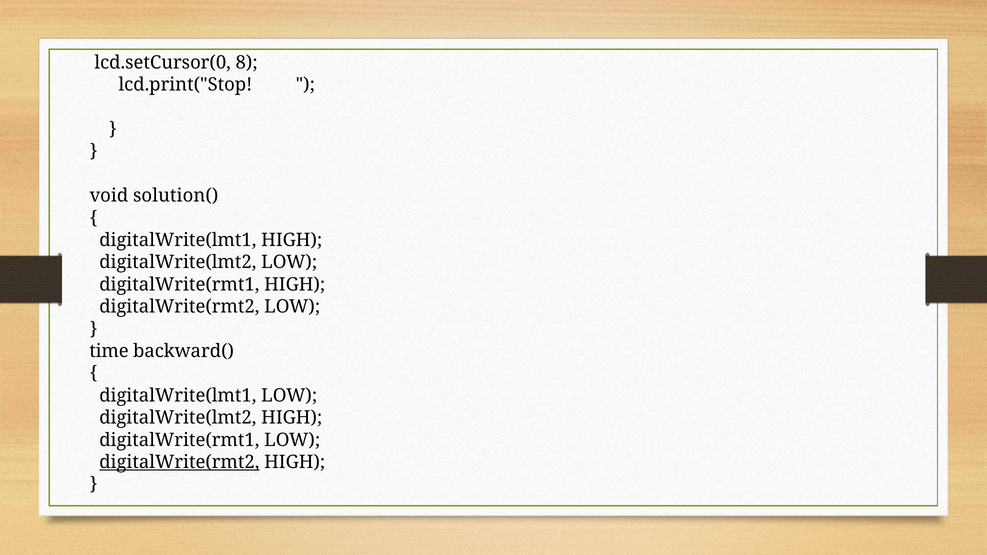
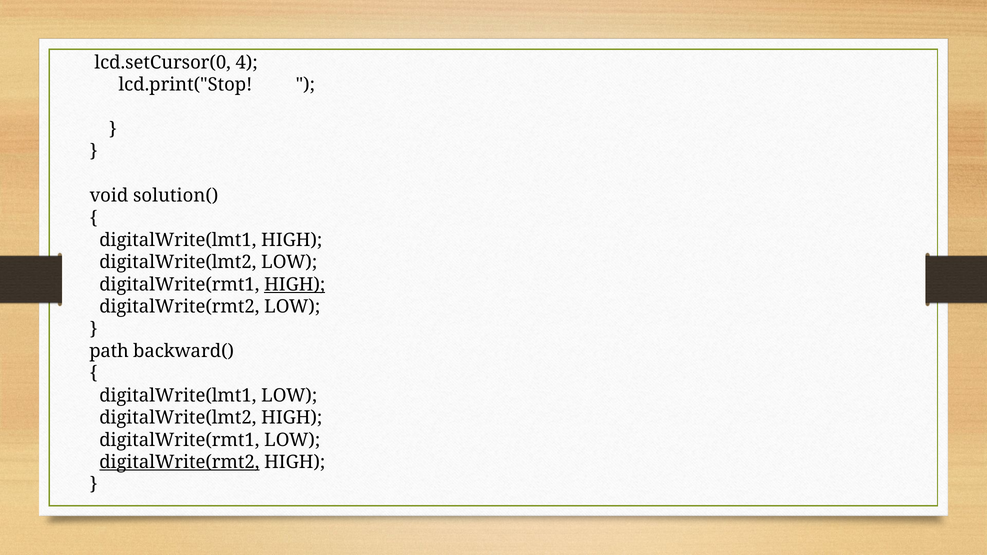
8: 8 -> 4
HIGH at (295, 285) underline: none -> present
time: time -> path
